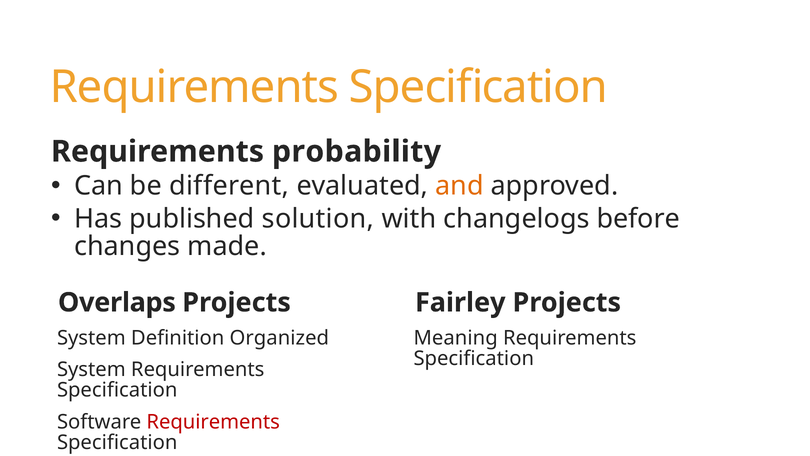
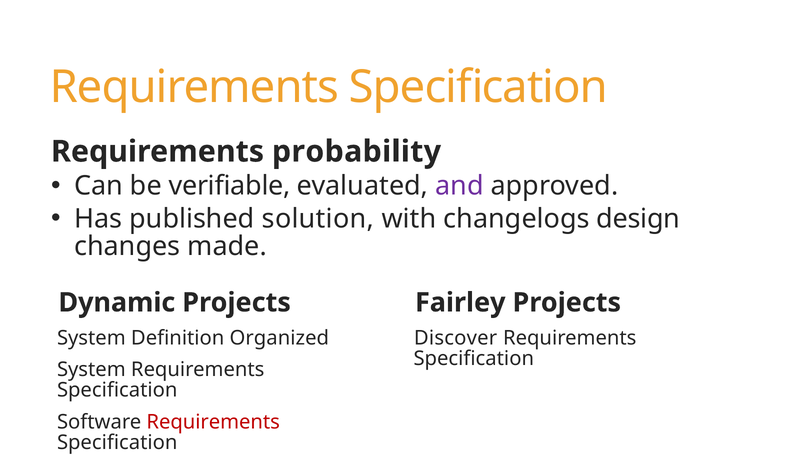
different: different -> verifiable
and colour: orange -> purple
before: before -> design
Overlaps: Overlaps -> Dynamic
Meaning: Meaning -> Discover
